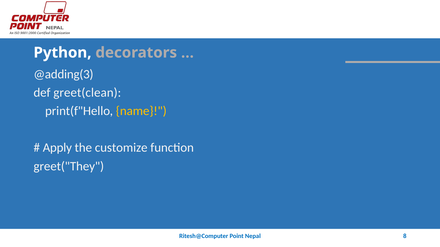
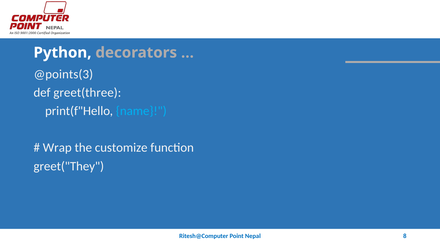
@adding(3: @adding(3 -> @points(3
greet(clean: greet(clean -> greet(three
name colour: yellow -> light blue
Apply: Apply -> Wrap
